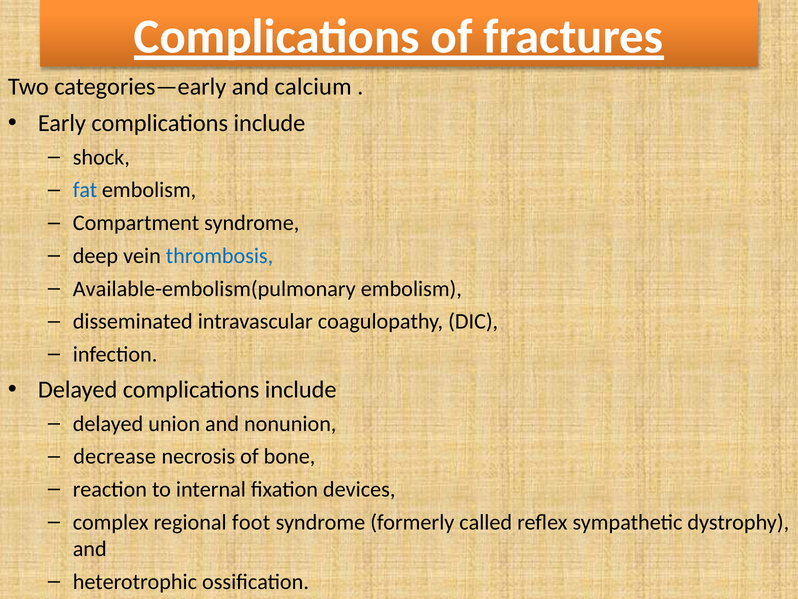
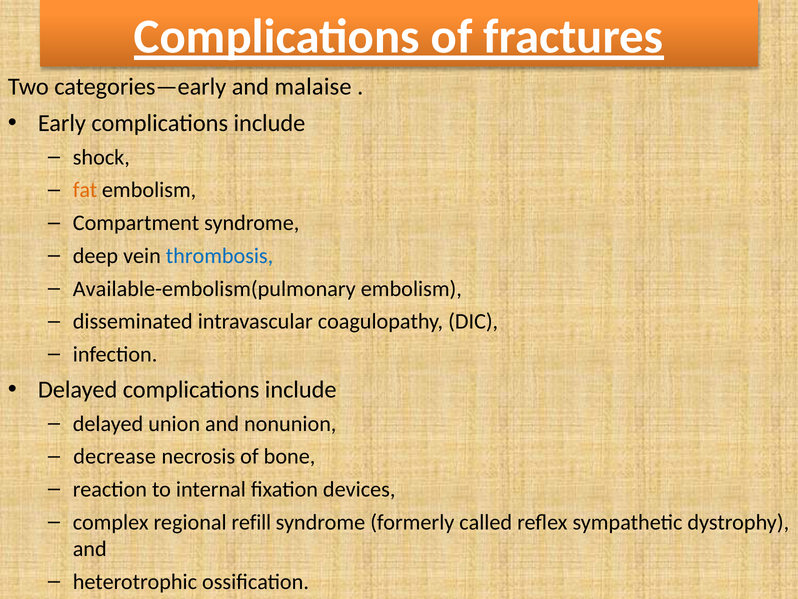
calcium: calcium -> malaise
fat colour: blue -> orange
foot: foot -> refill
